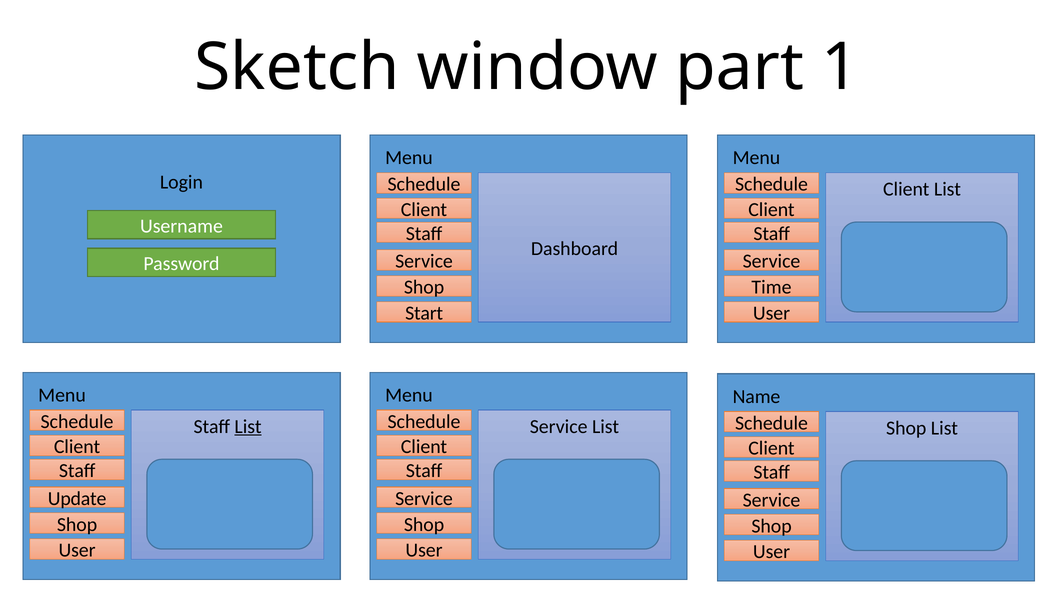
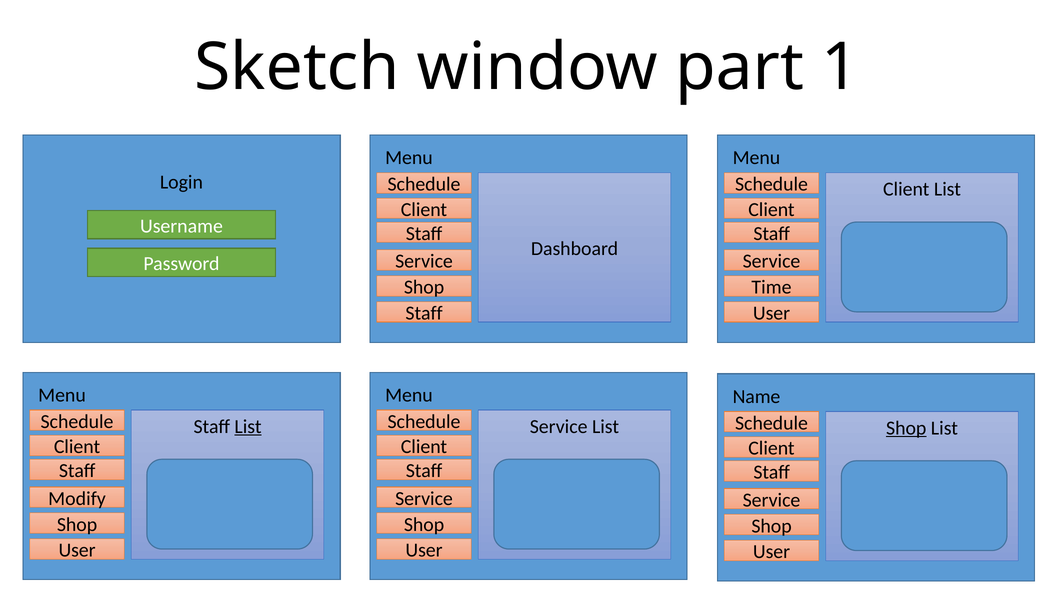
Start at (424, 313): Start -> Staff
Shop at (906, 428) underline: none -> present
Update: Update -> Modify
